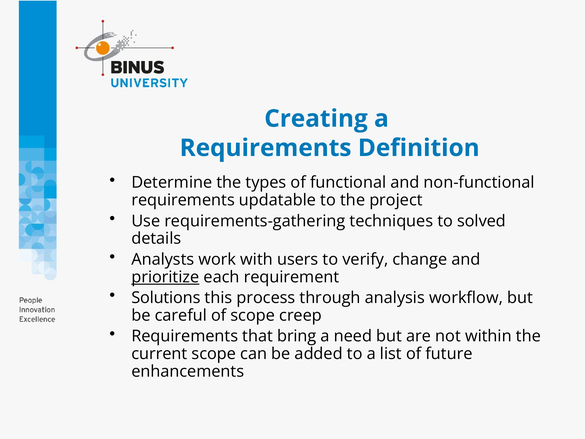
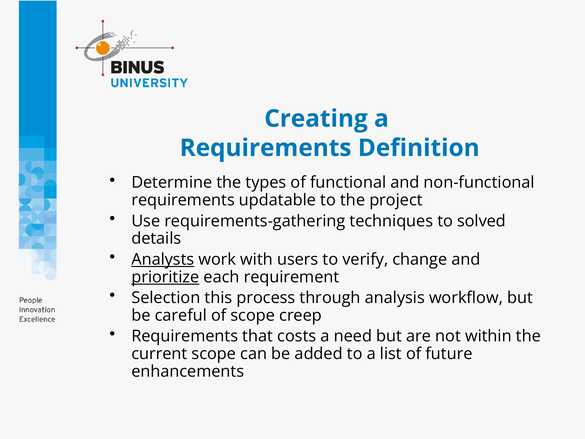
Analysts underline: none -> present
Solutions: Solutions -> Selection
bring: bring -> costs
